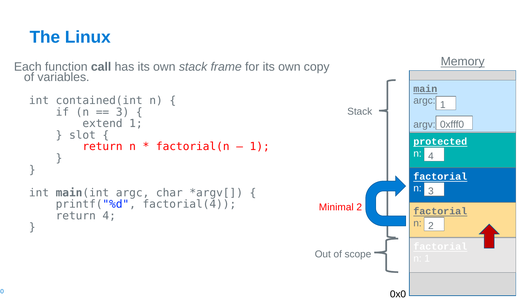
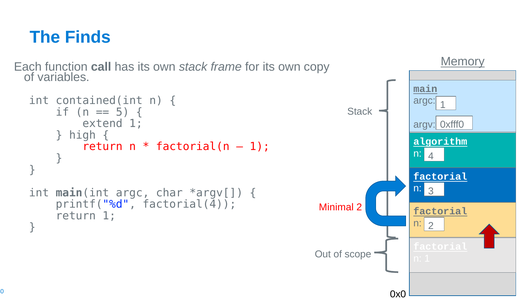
Linux: Linux -> Finds
3 at (123, 112): 3 -> 5
slot: slot -> high
protected: protected -> algorithm
return 4: 4 -> 1
